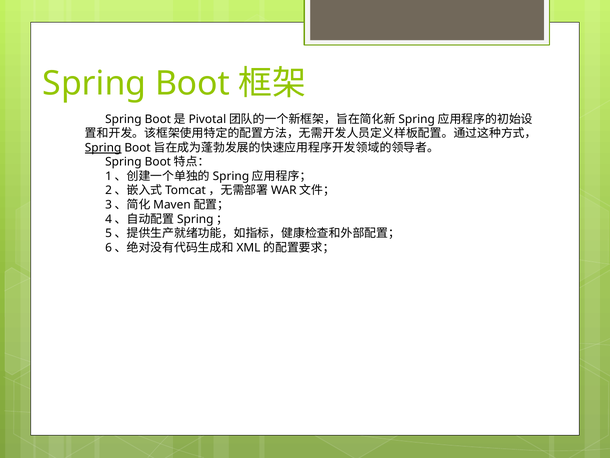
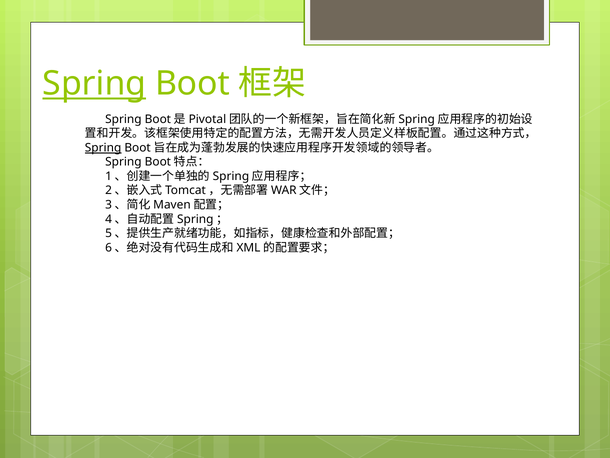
Spring at (94, 84) underline: none -> present
